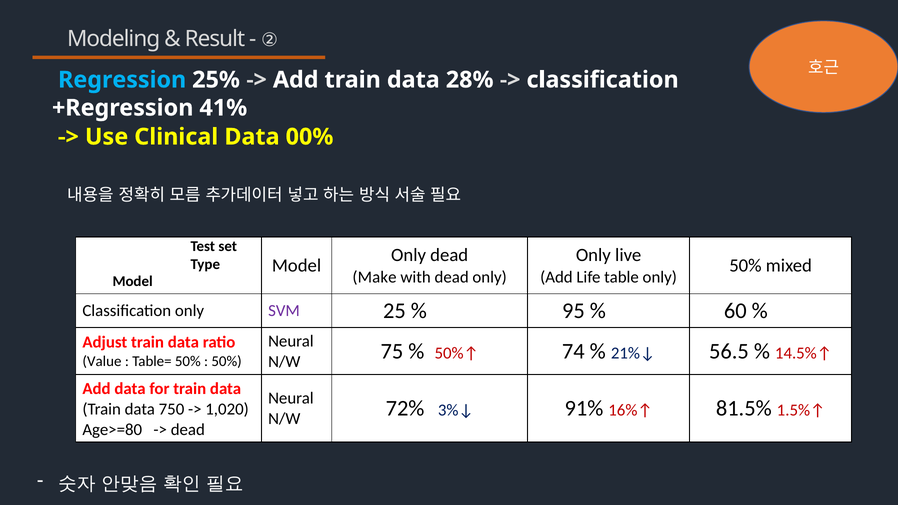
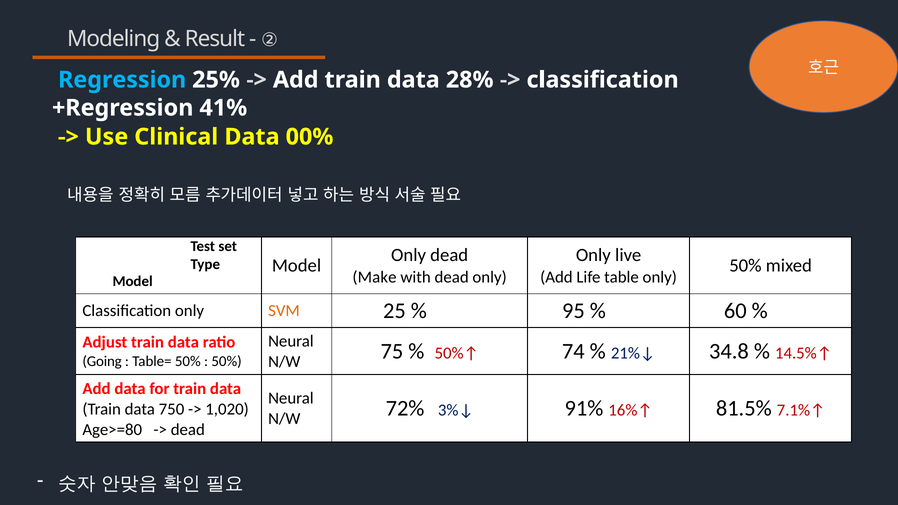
SVM colour: purple -> orange
56.5: 56.5 -> 34.8
Value: Value -> Going
1.5%↑: 1.5%↑ -> 7.1%↑
